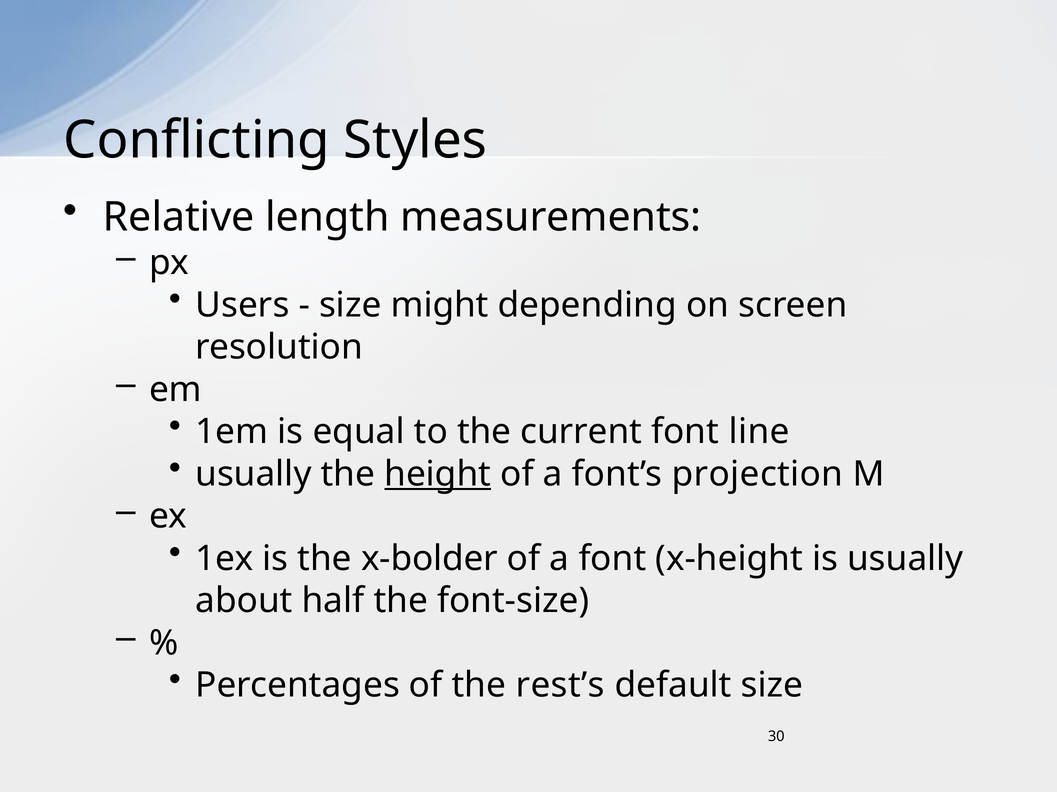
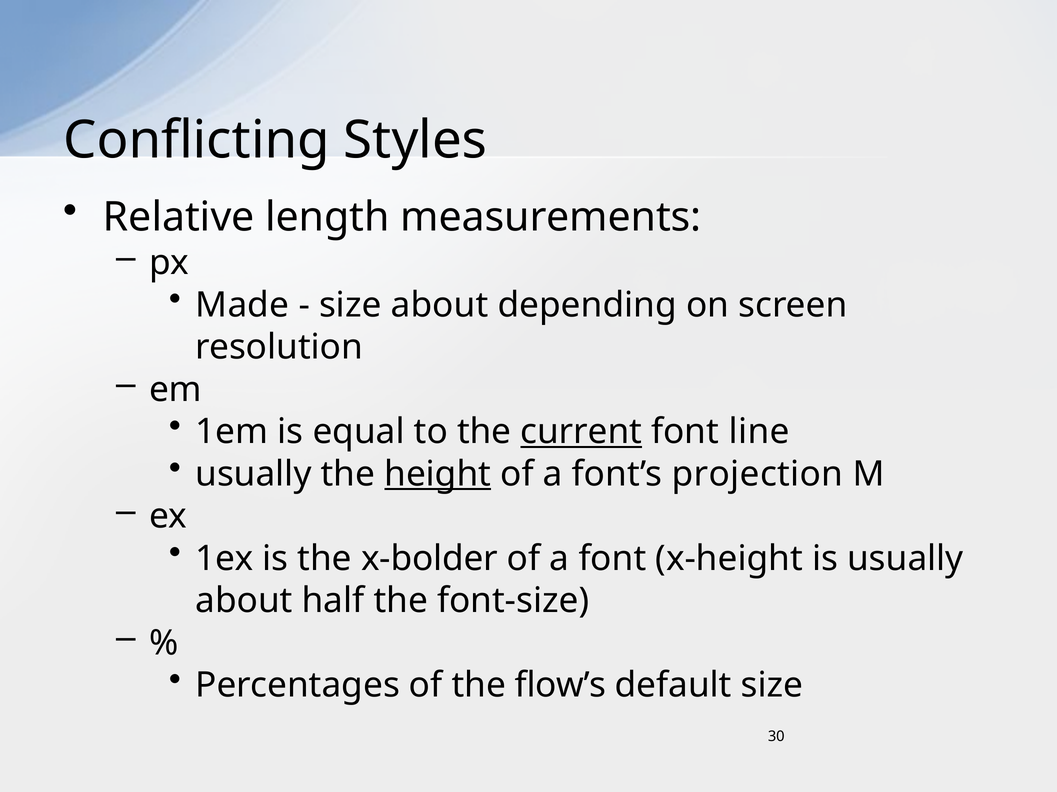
Users: Users -> Made
size might: might -> about
current underline: none -> present
rest’s: rest’s -> flow’s
